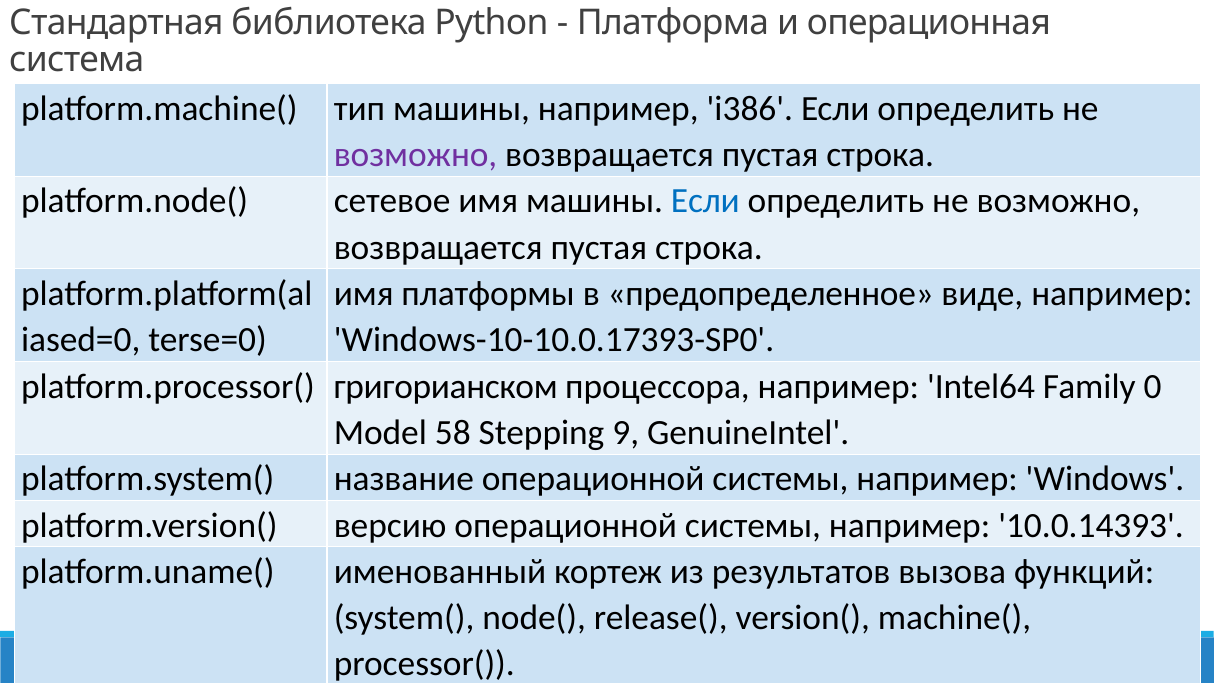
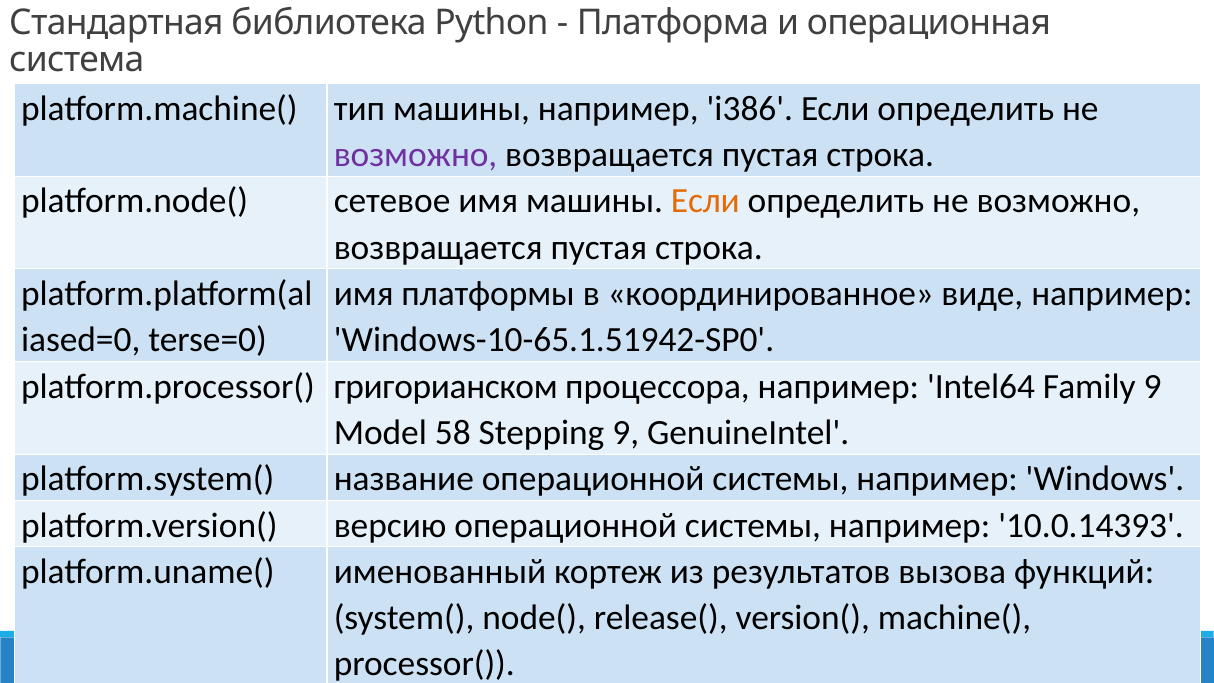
Если at (705, 201) colour: blue -> orange
предопределенное: предопределенное -> координированное
Windows-10-10.0.17393-SP0: Windows-10-10.0.17393-SP0 -> Windows-10-65.1.51942-SP0
Family 0: 0 -> 9
